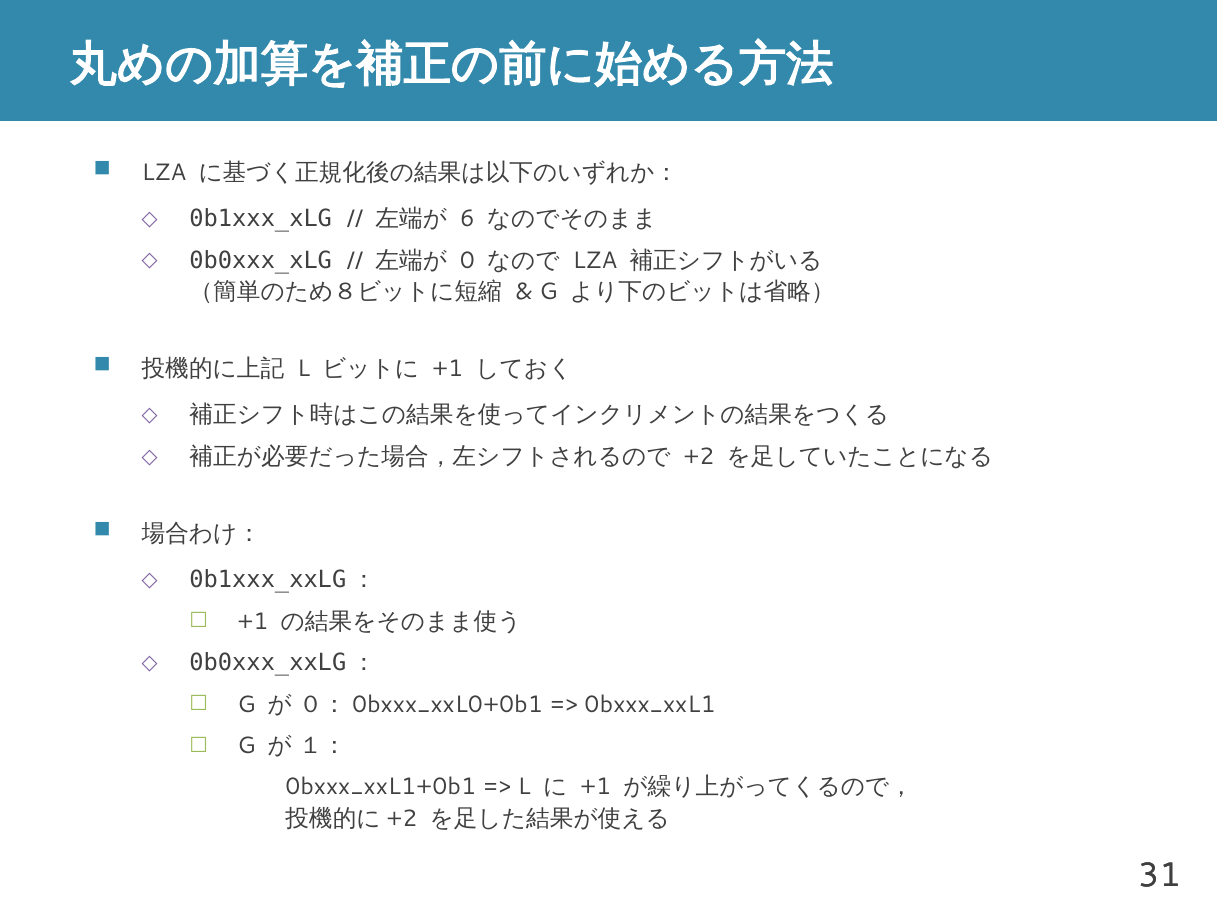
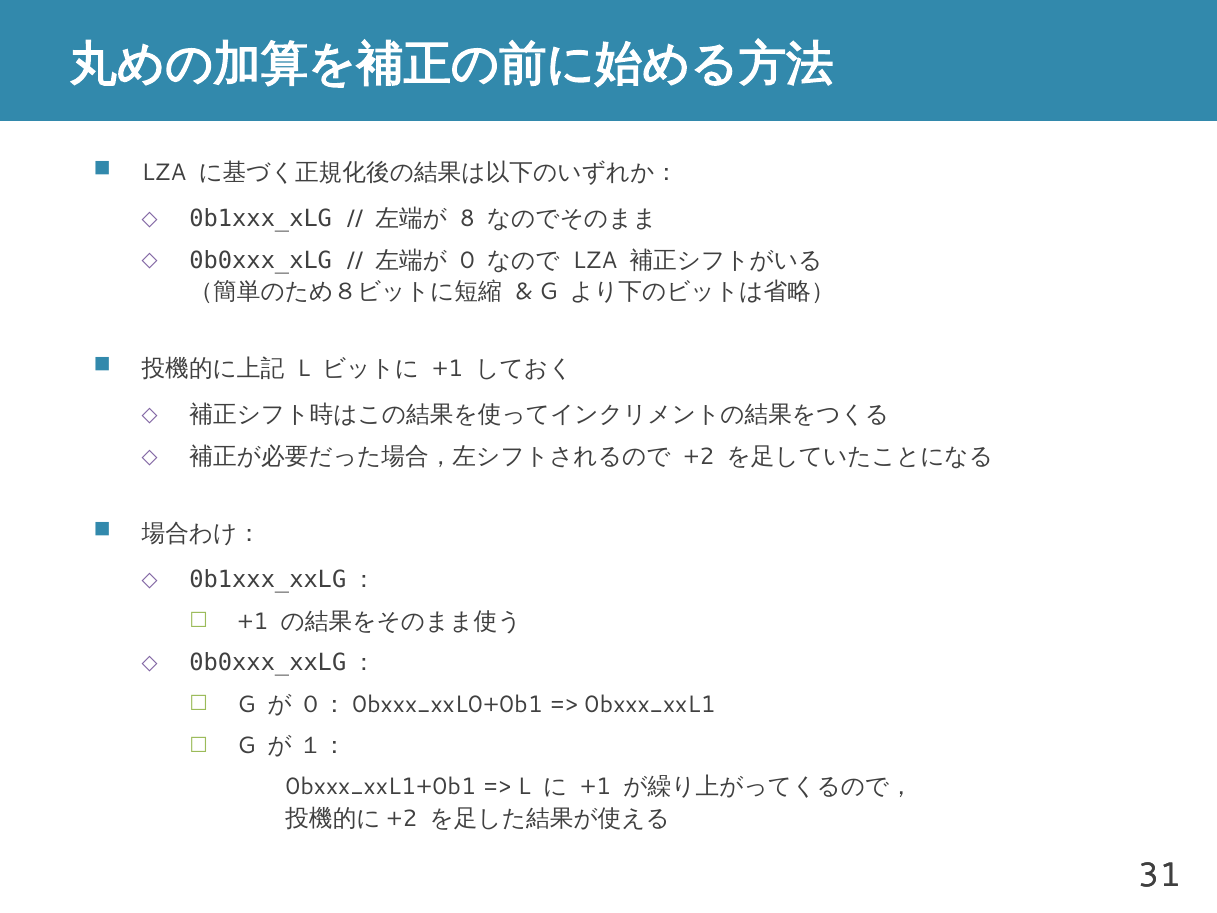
6: 6 -> 8
